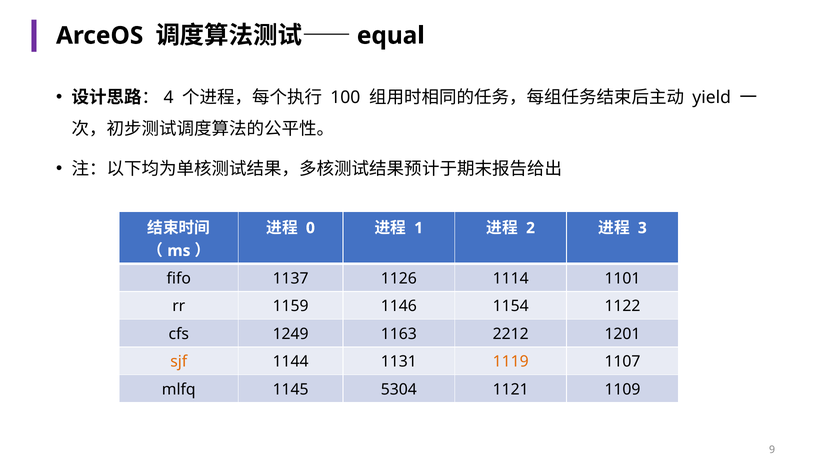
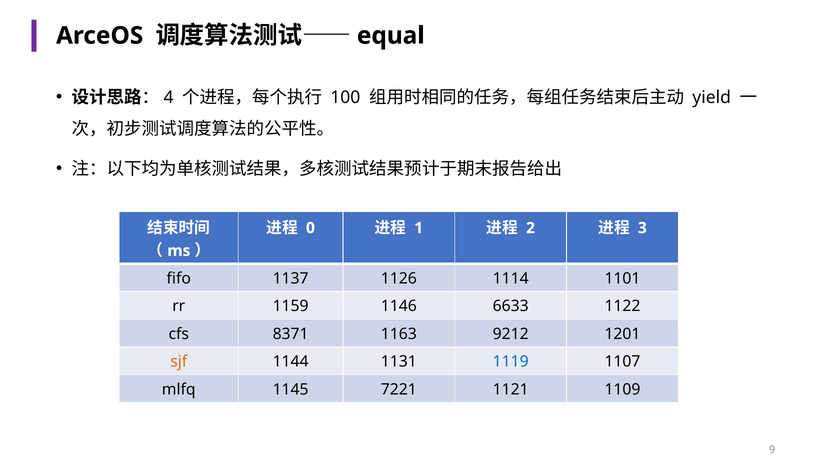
1154: 1154 -> 6633
1249: 1249 -> 8371
2212: 2212 -> 9212
1119 colour: orange -> blue
5304: 5304 -> 7221
